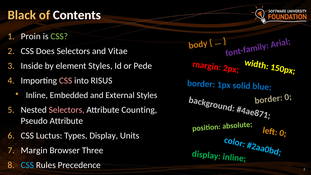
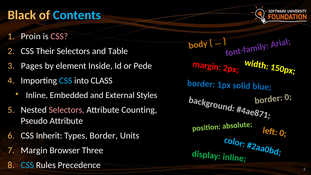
Contents colour: white -> light blue
CSS at (59, 36) colour: light green -> pink
Does: Does -> Their
Vitae: Vitae -> Table
Inside: Inside -> Pages
element Styles: Styles -> Inside
CSS at (66, 81) colour: pink -> light blue
RISUS: RISUS -> CLASS
Luctus: Luctus -> Inherit
Types Display: Display -> Border
